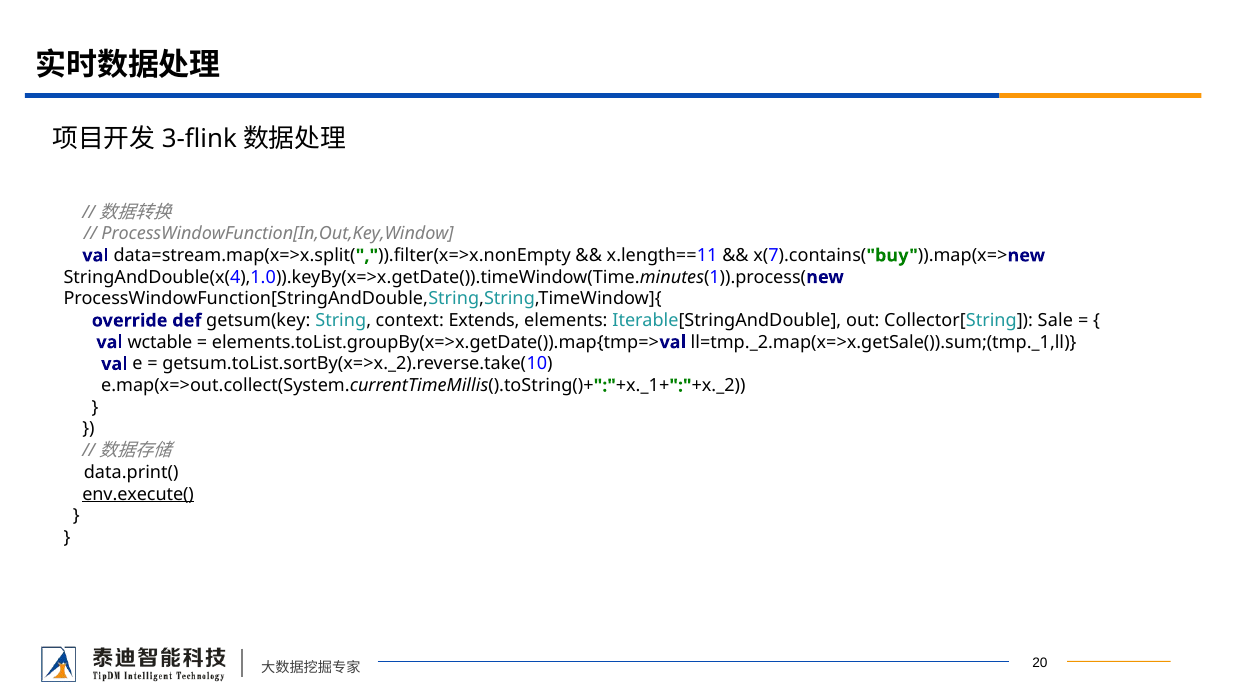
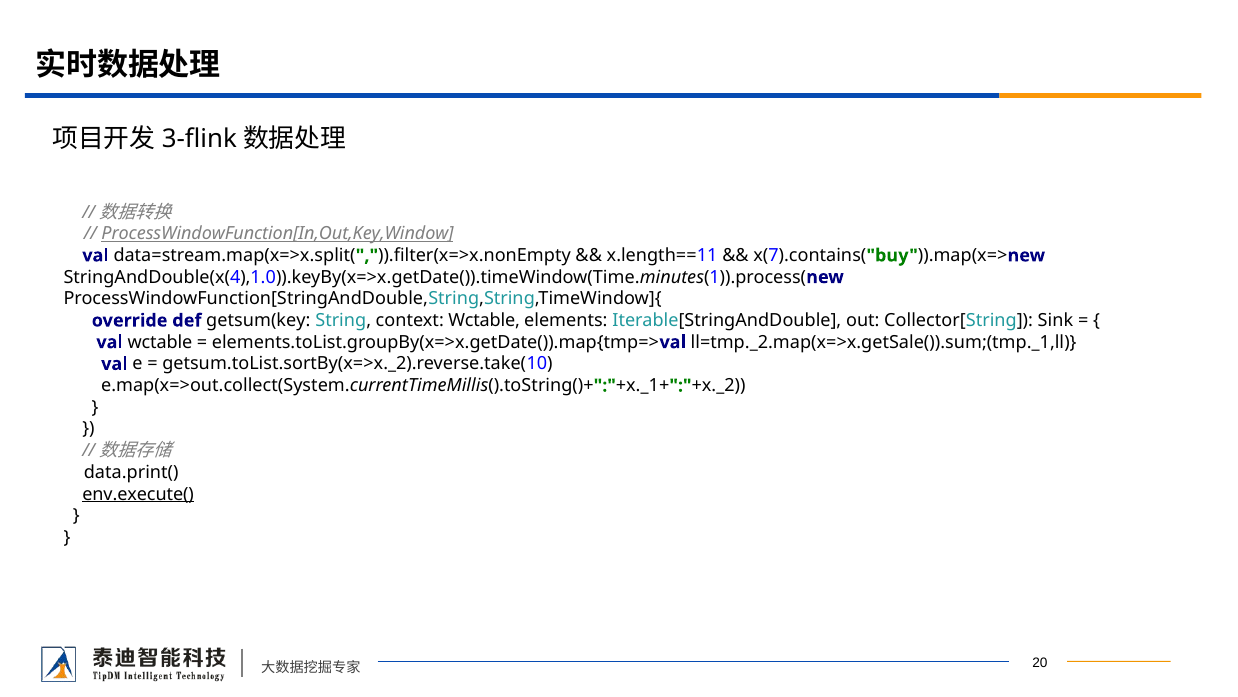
ProcessWindowFunction[In,Out,Key,Window underline: none -> present
context Extends: Extends -> Wctable
Sale: Sale -> Sink
